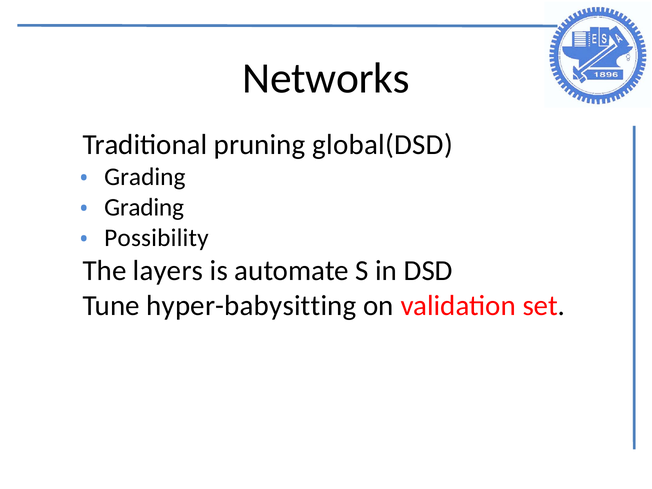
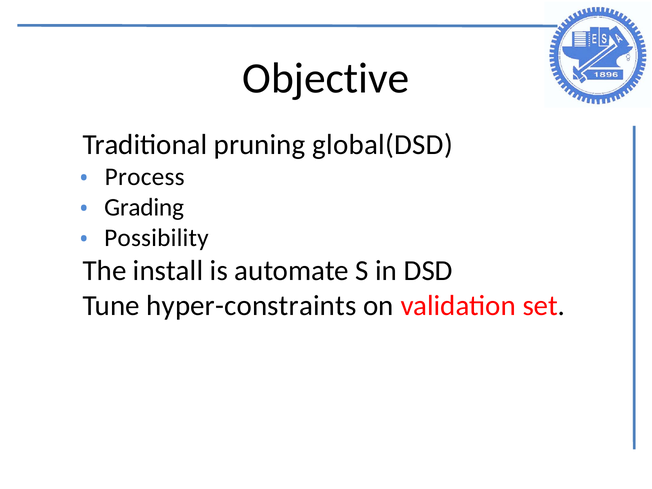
Networks: Networks -> Objective
Grading at (145, 177): Grading -> Process
layers: layers -> install
hyper-babysitting: hyper-babysitting -> hyper-constraints
